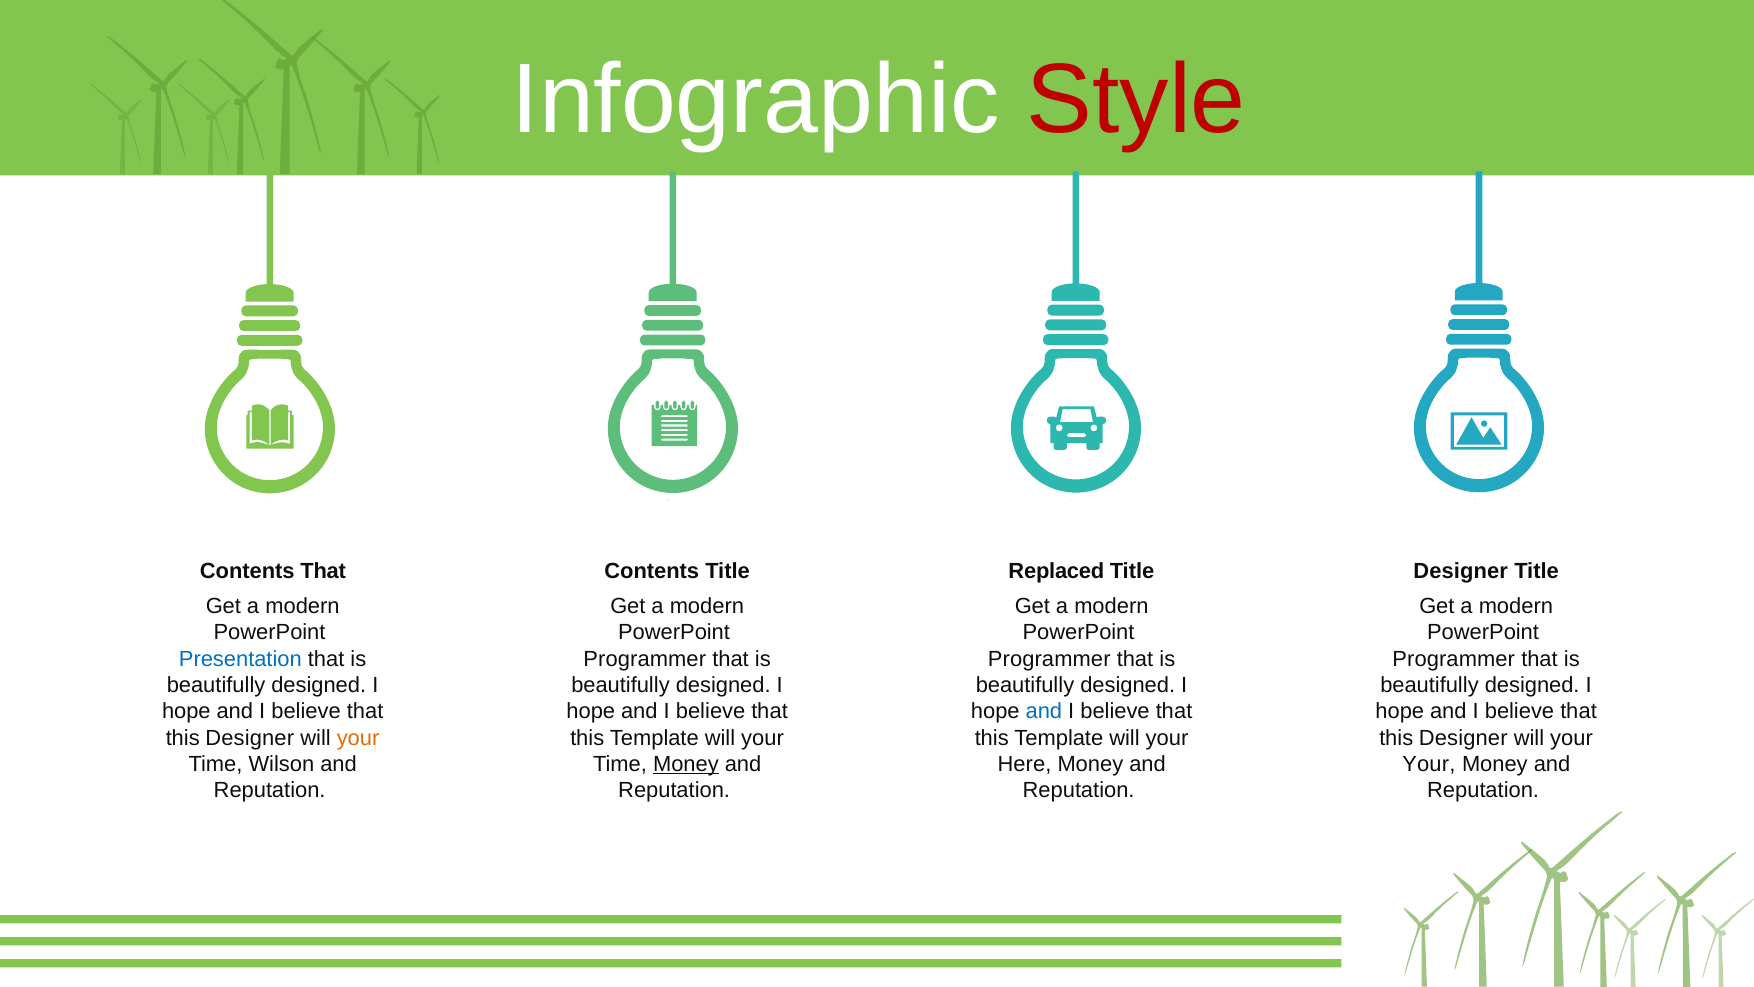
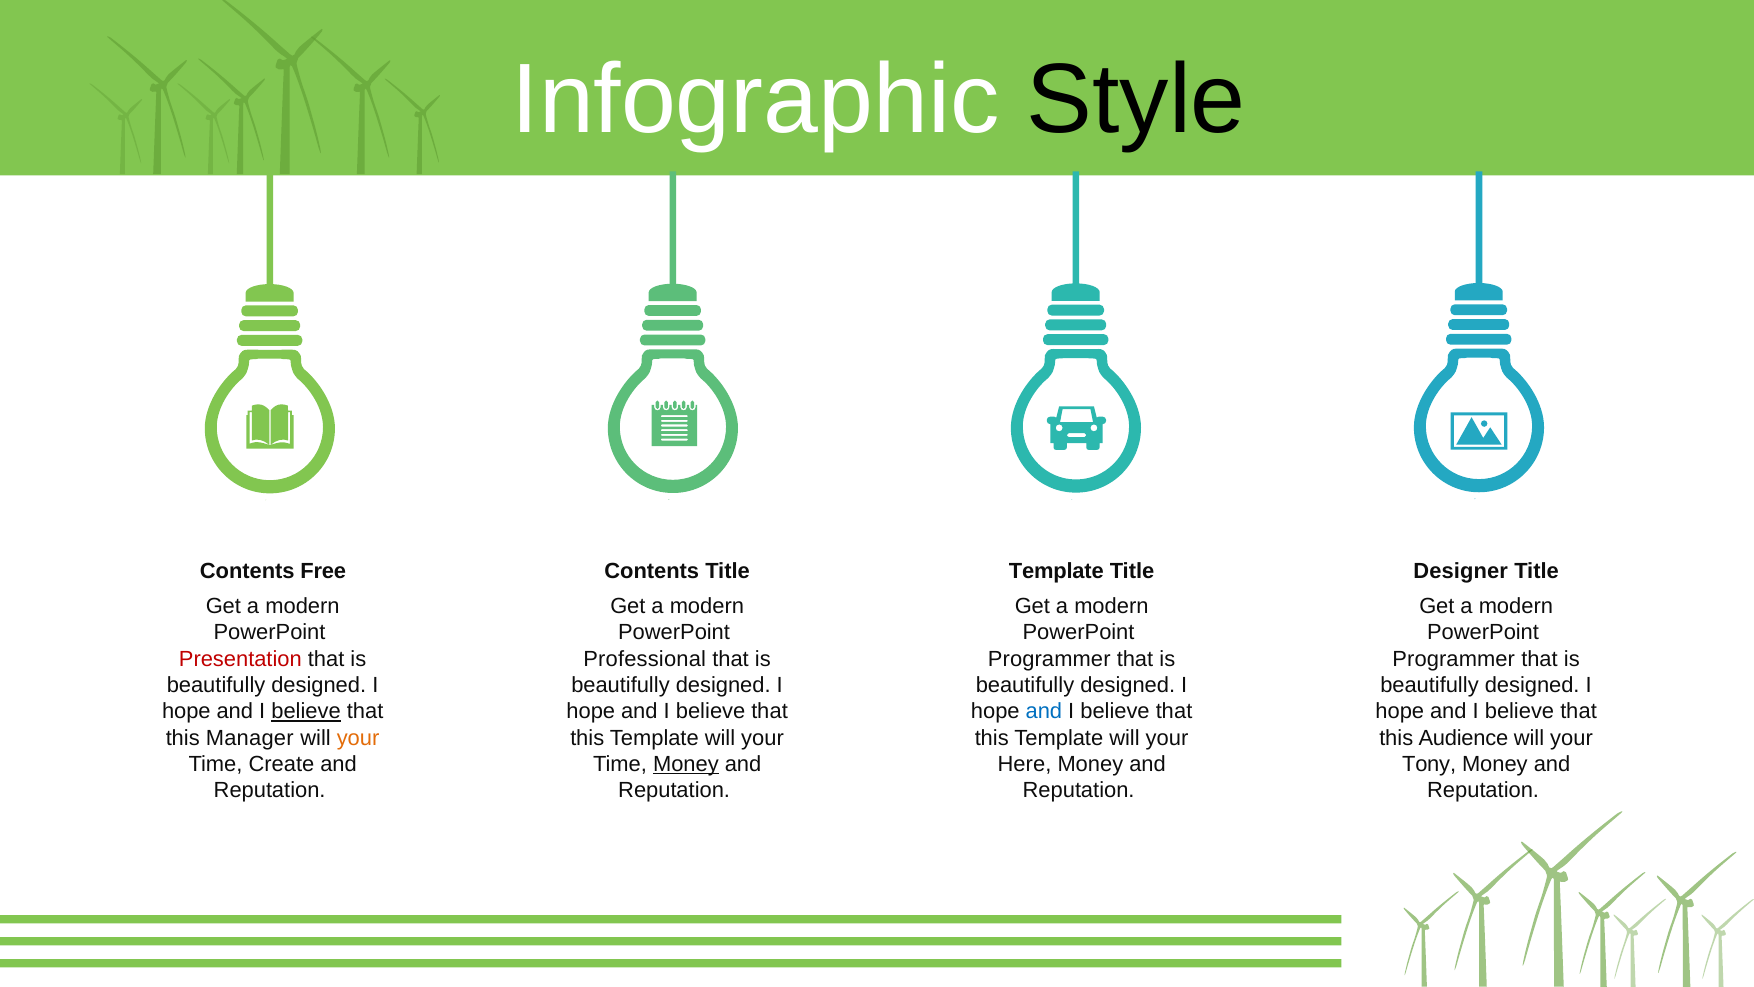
Style colour: red -> black
Contents That: That -> Free
Replaced at (1056, 571): Replaced -> Template
Presentation colour: blue -> red
Programmer at (645, 659): Programmer -> Professional
believe at (306, 711) underline: none -> present
Designer at (250, 738): Designer -> Manager
Designer at (1463, 738): Designer -> Audience
Wilson: Wilson -> Create
Your at (1429, 764): Your -> Tony
